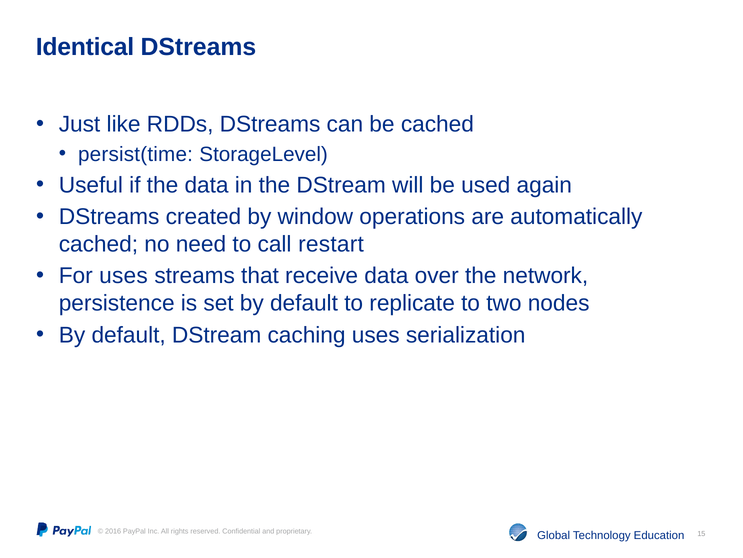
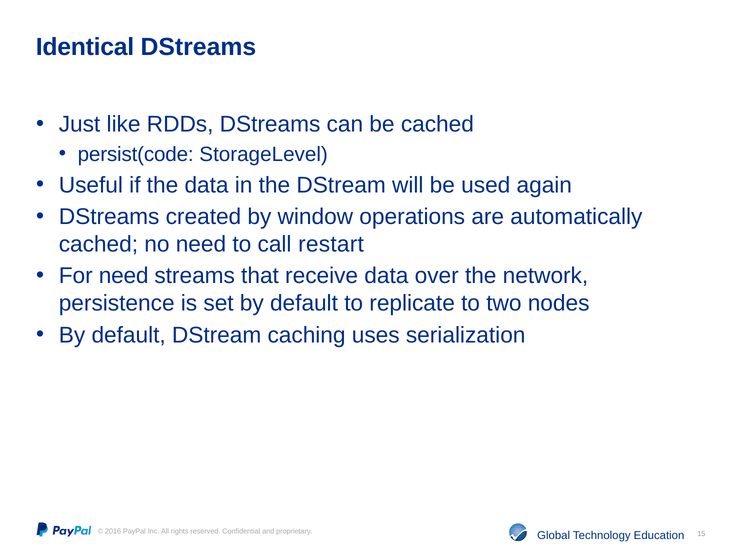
persist(time: persist(time -> persist(code
For uses: uses -> need
